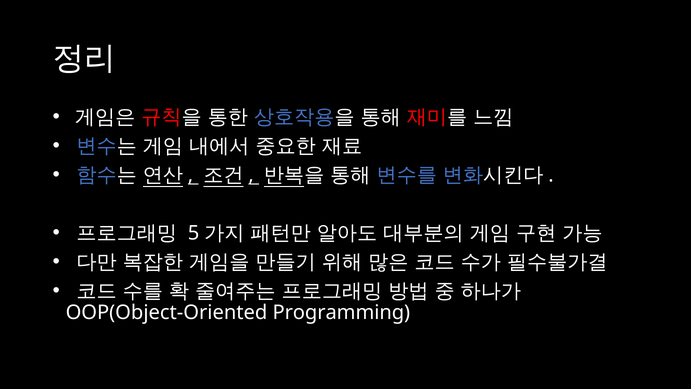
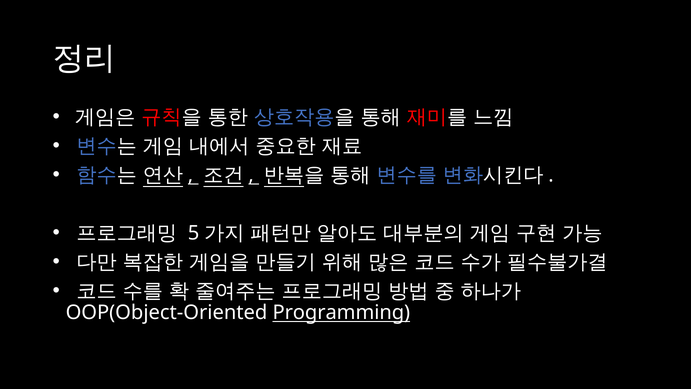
Programming underline: none -> present
